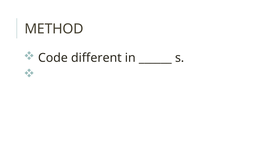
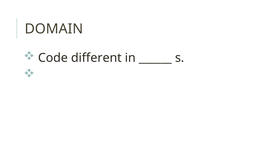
METHOD: METHOD -> DOMAIN
